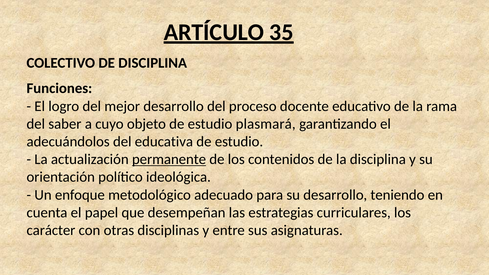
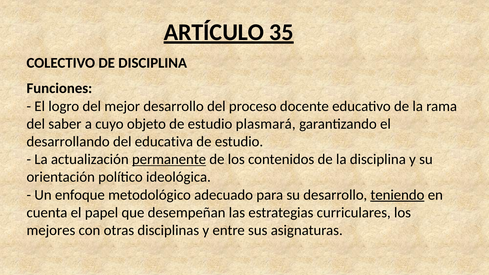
adecuándolos: adecuándolos -> desarrollando
teniendo underline: none -> present
carácter: carácter -> mejores
